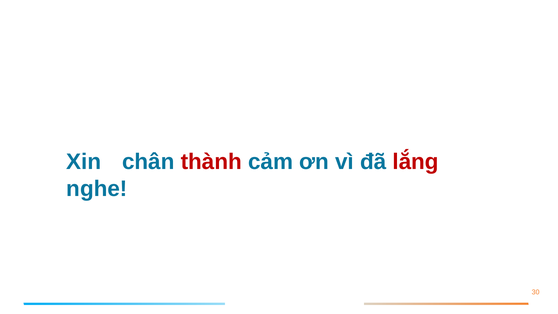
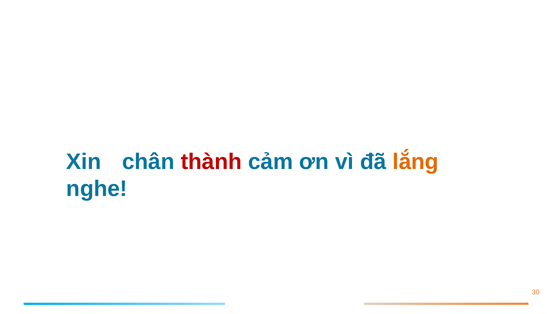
lắng colour: red -> orange
